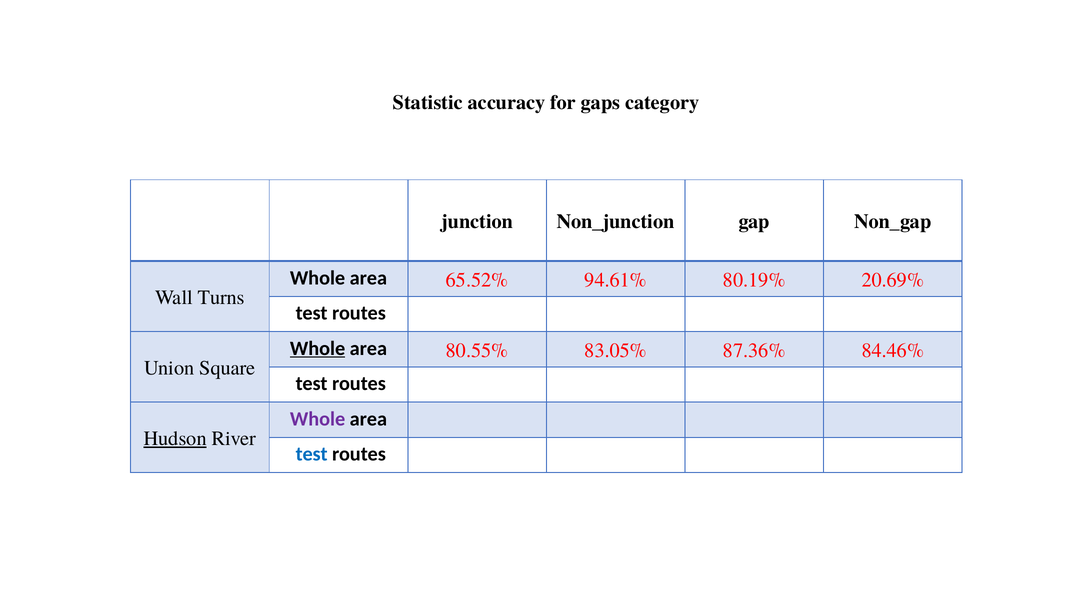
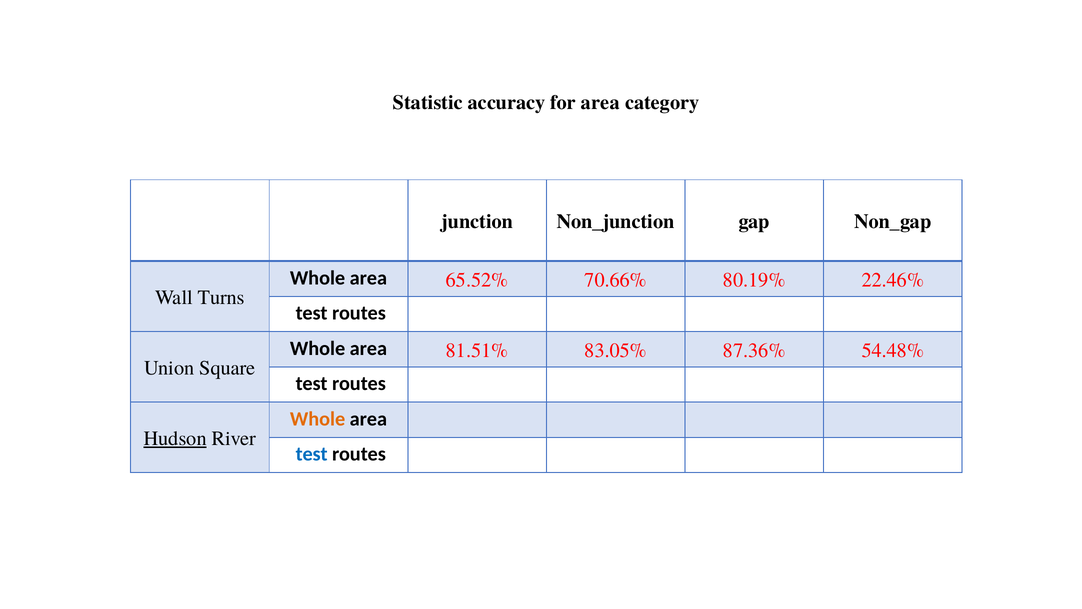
for gaps: gaps -> area
94.61%: 94.61% -> 70.66%
20.69%: 20.69% -> 22.46%
Whole at (318, 348) underline: present -> none
80.55%: 80.55% -> 81.51%
84.46%: 84.46% -> 54.48%
Whole at (318, 419) colour: purple -> orange
